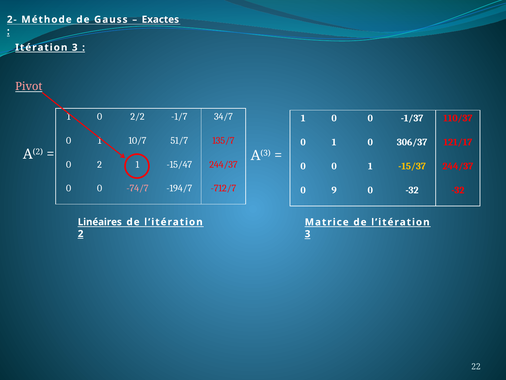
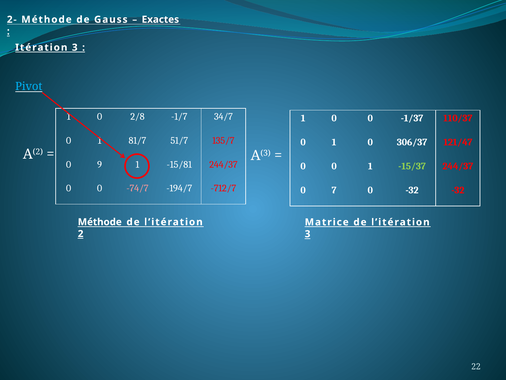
Pivot colour: pink -> light blue
2/2: 2/2 -> 2/8
10/7: 10/7 -> 81/7
121/17: 121/17 -> 121/47
0 2: 2 -> 9
-15/47: -15/47 -> -15/81
-15/37 colour: yellow -> light green
9: 9 -> 7
Linéaires at (100, 222): Linéaires -> Méthode
